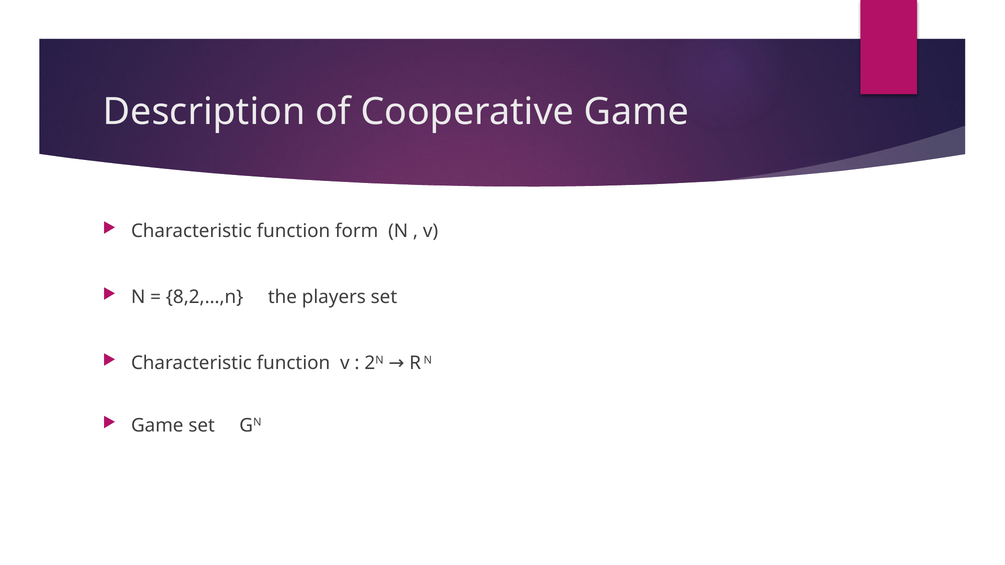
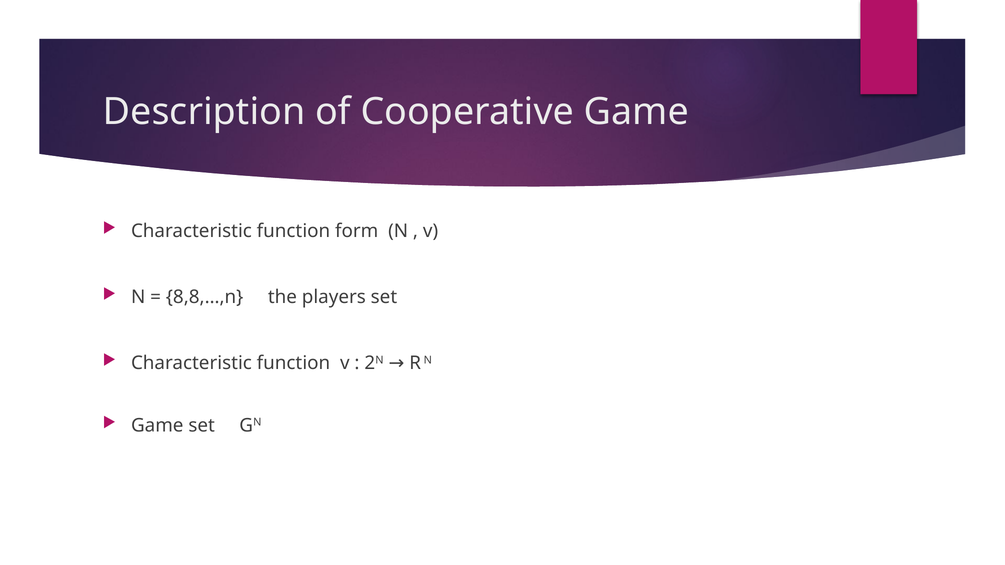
8,2,…,n: 8,2,…,n -> 8,8,…,n
